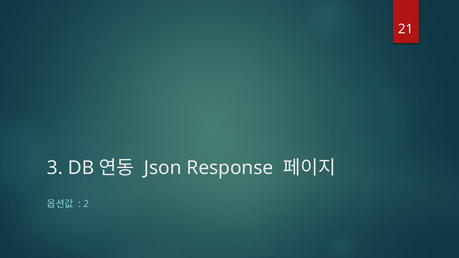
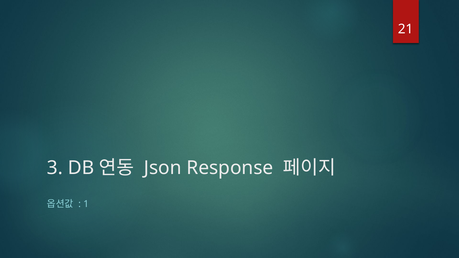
2: 2 -> 1
